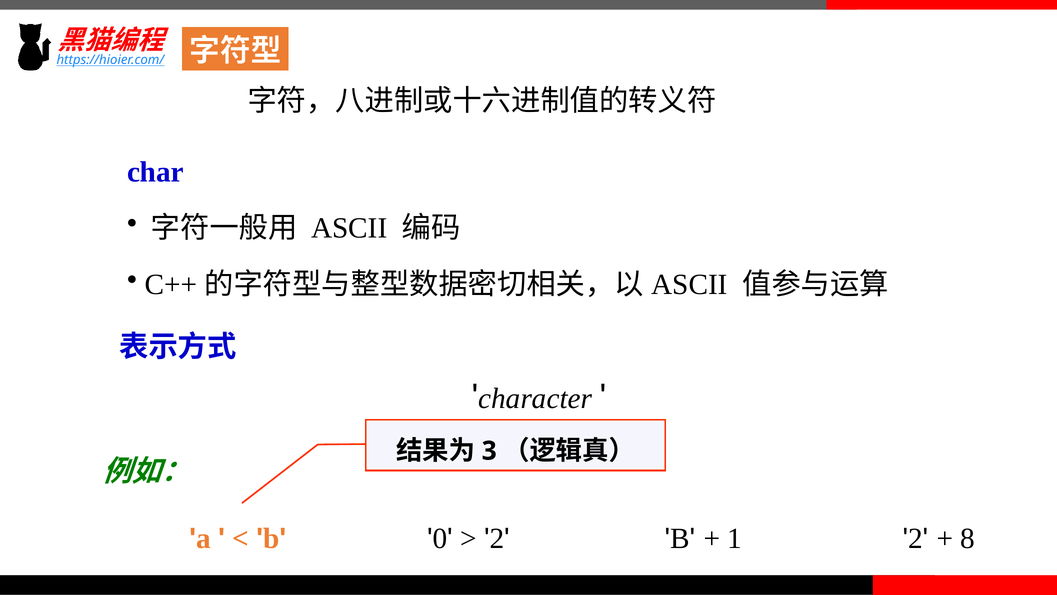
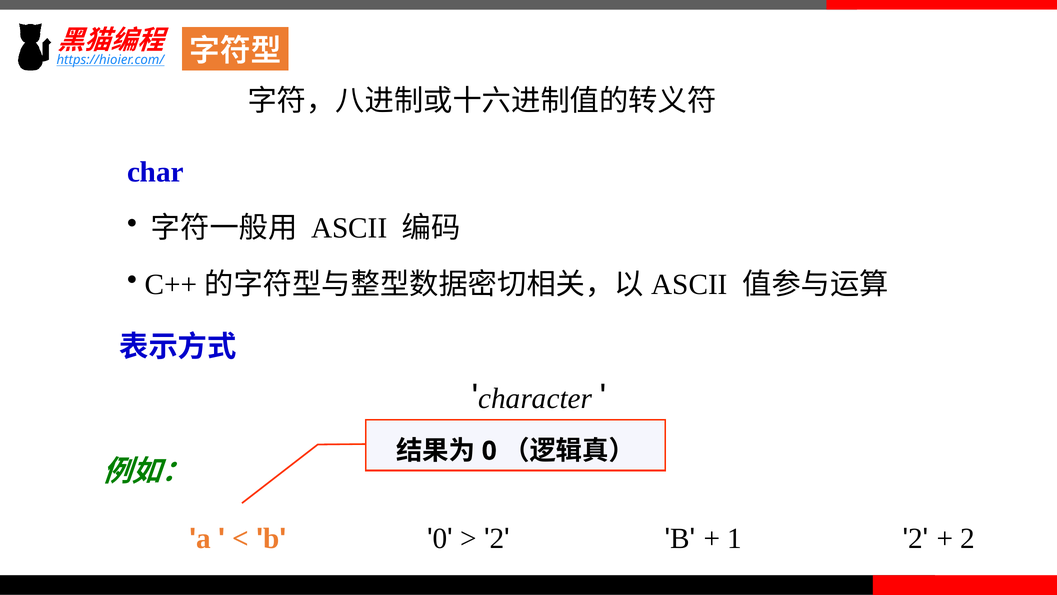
3 at (489, 451): 3 -> 0
8 at (968, 538): 8 -> 2
